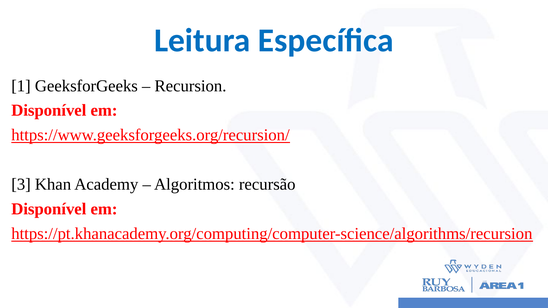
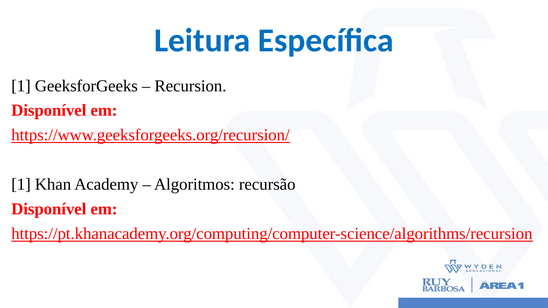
3 at (21, 185): 3 -> 1
